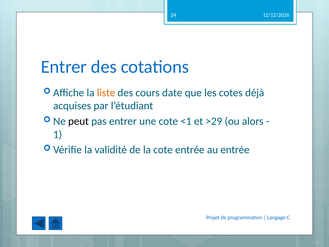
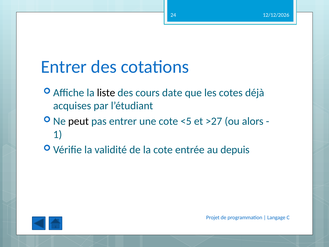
liste colour: orange -> black
<1: <1 -> <5
>29: >29 -> >27
au entrée: entrée -> depuis
